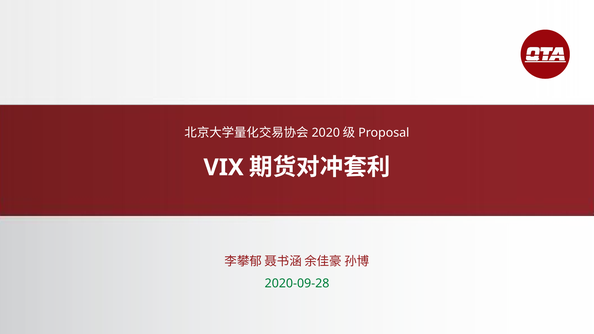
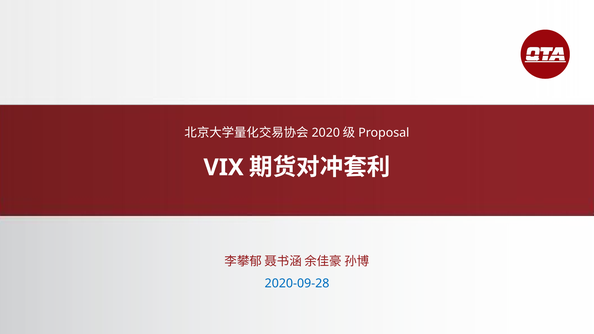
2020-09-28 colour: green -> blue
